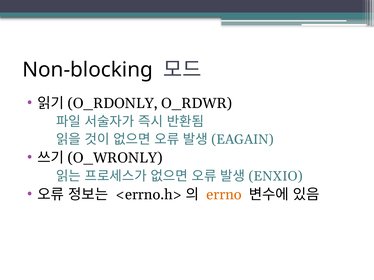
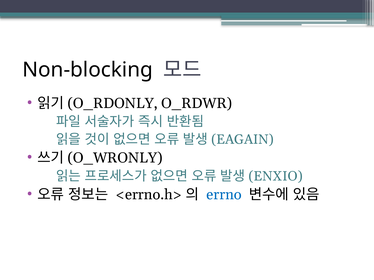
errno colour: orange -> blue
